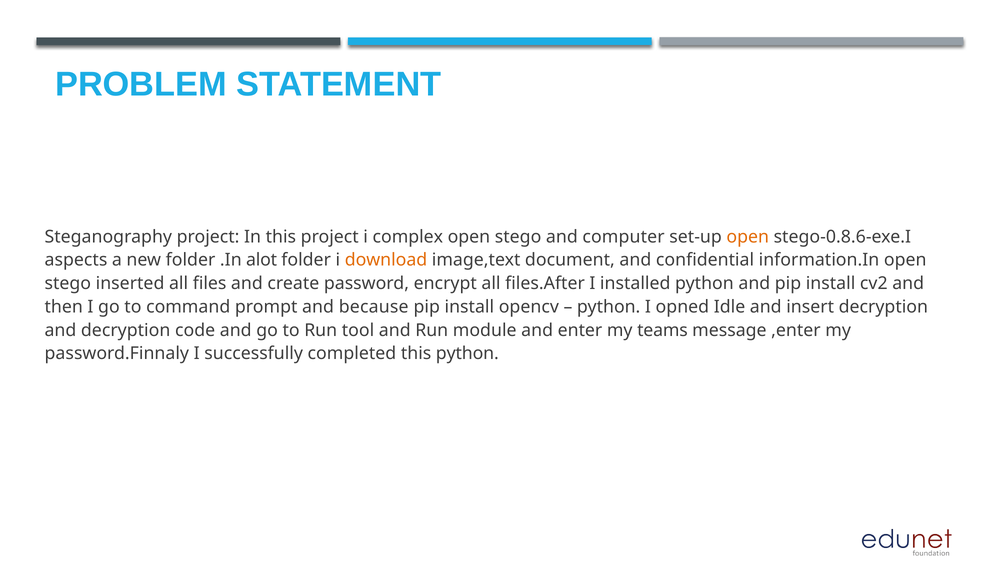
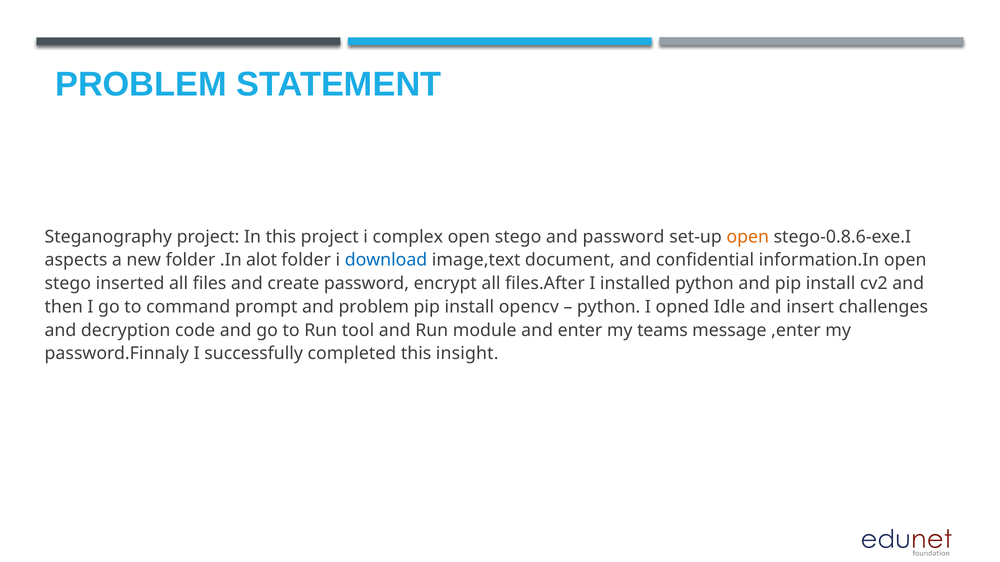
and computer: computer -> password
download colour: orange -> blue
and because: because -> problem
insert decryption: decryption -> challenges
this python: python -> insight
